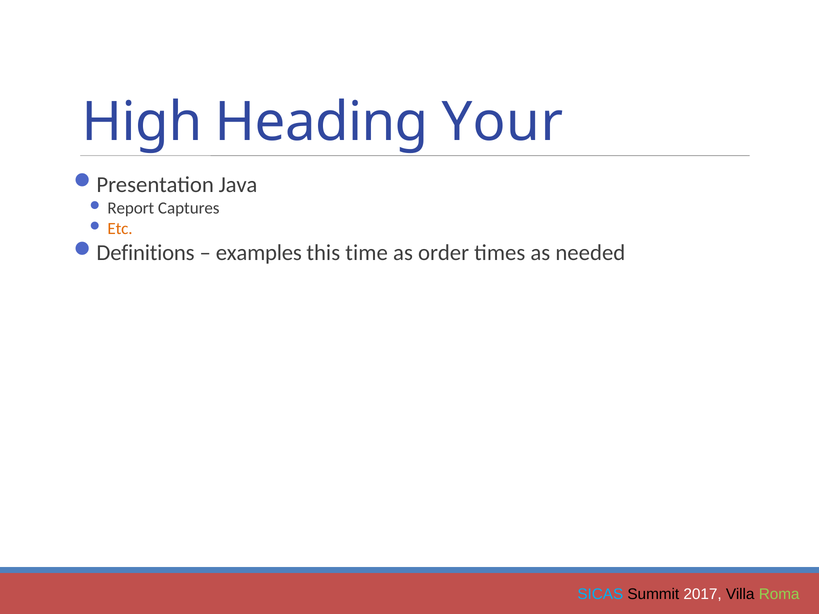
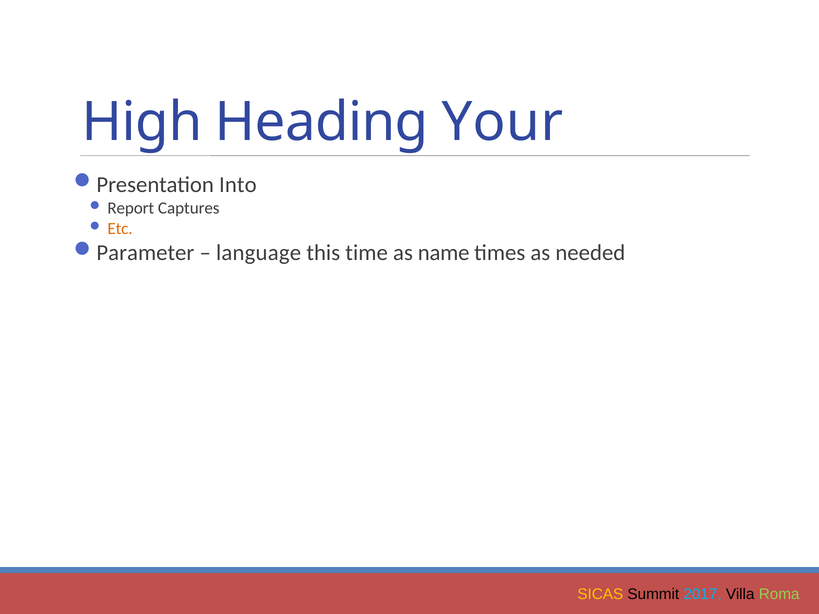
Java: Java -> Into
Definitions: Definitions -> Parameter
examples: examples -> language
order: order -> name
SICAS colour: light blue -> yellow
2017 colour: white -> light blue
